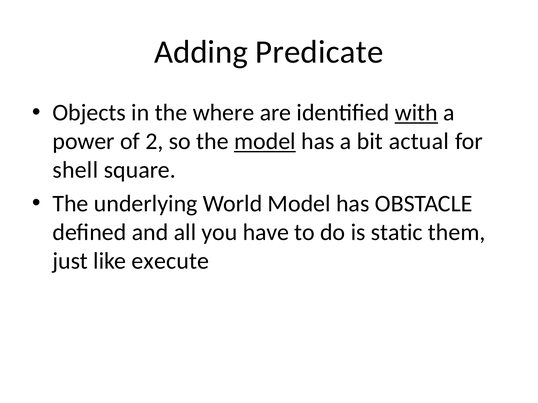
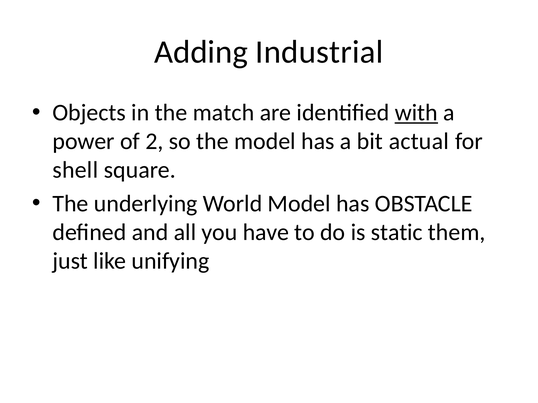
Predicate: Predicate -> Industrial
where: where -> match
model at (265, 142) underline: present -> none
execute: execute -> unifying
